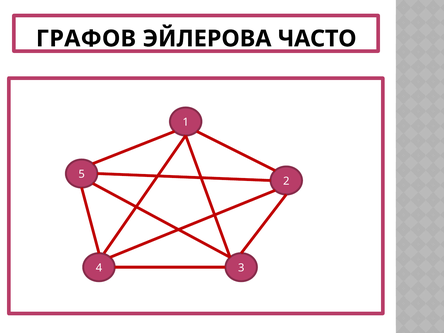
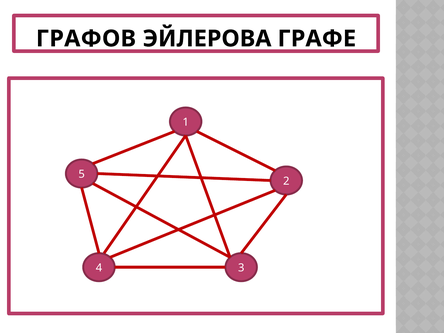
ЧАСТО: ЧАСТО -> ГРАФЕ
